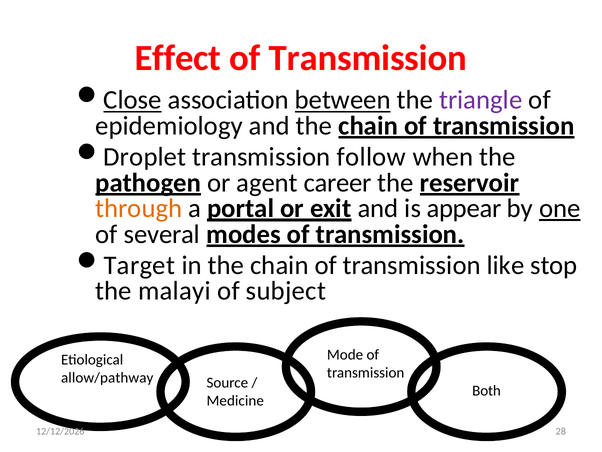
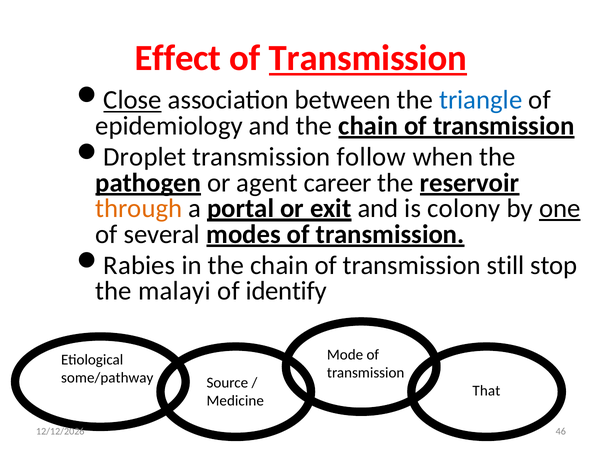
Transmission at (368, 58) underline: none -> present
between underline: present -> none
triangle colour: purple -> blue
appear: appear -> colony
Target: Target -> Rabies
like: like -> still
subject: subject -> identify
allow/pathway: allow/pathway -> some/pathway
Both: Both -> That
28: 28 -> 46
